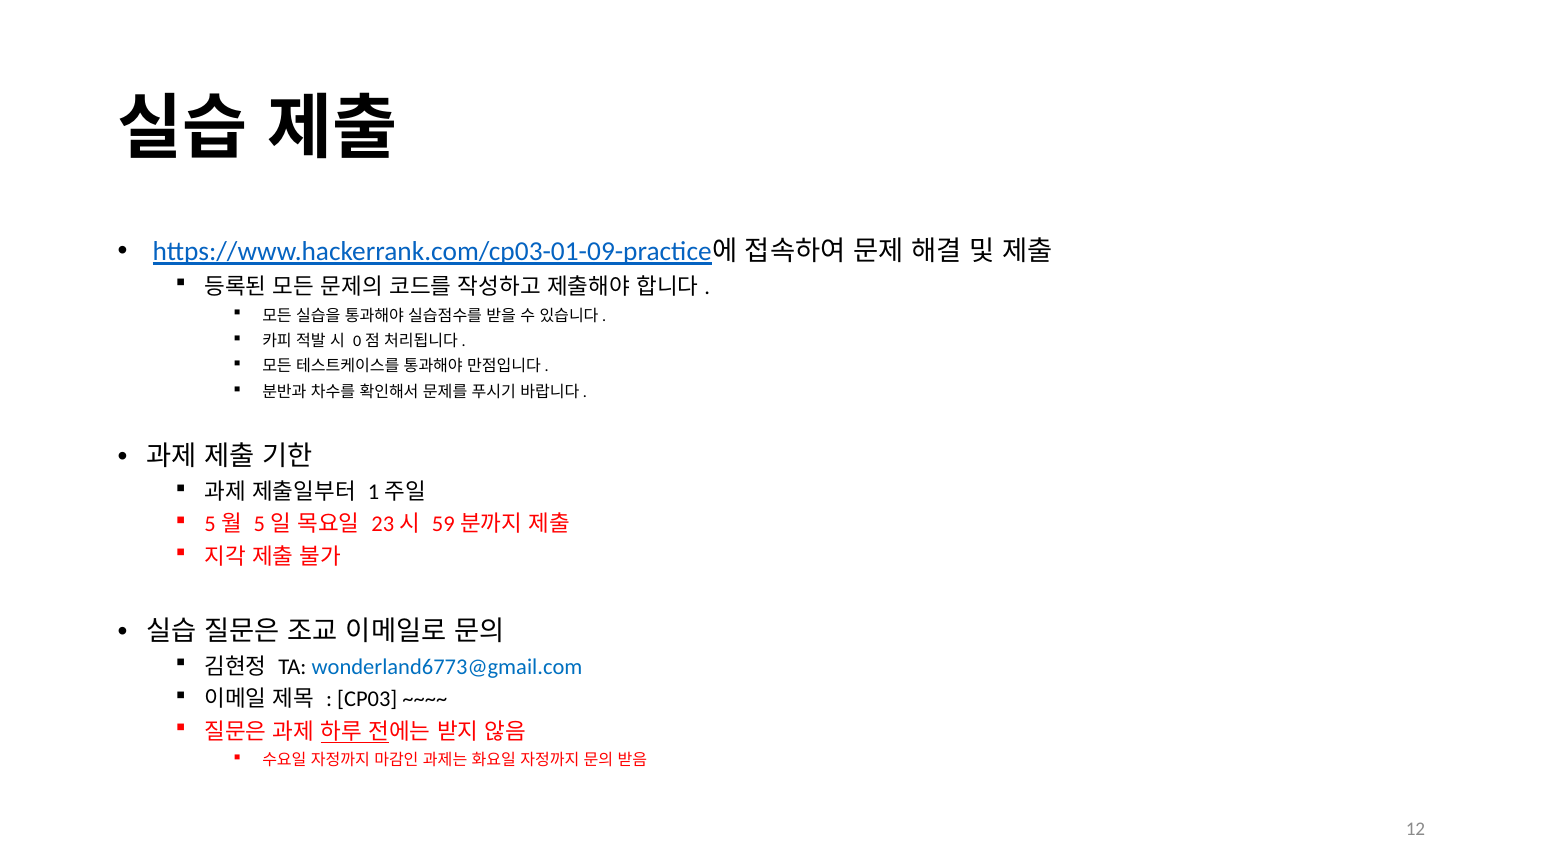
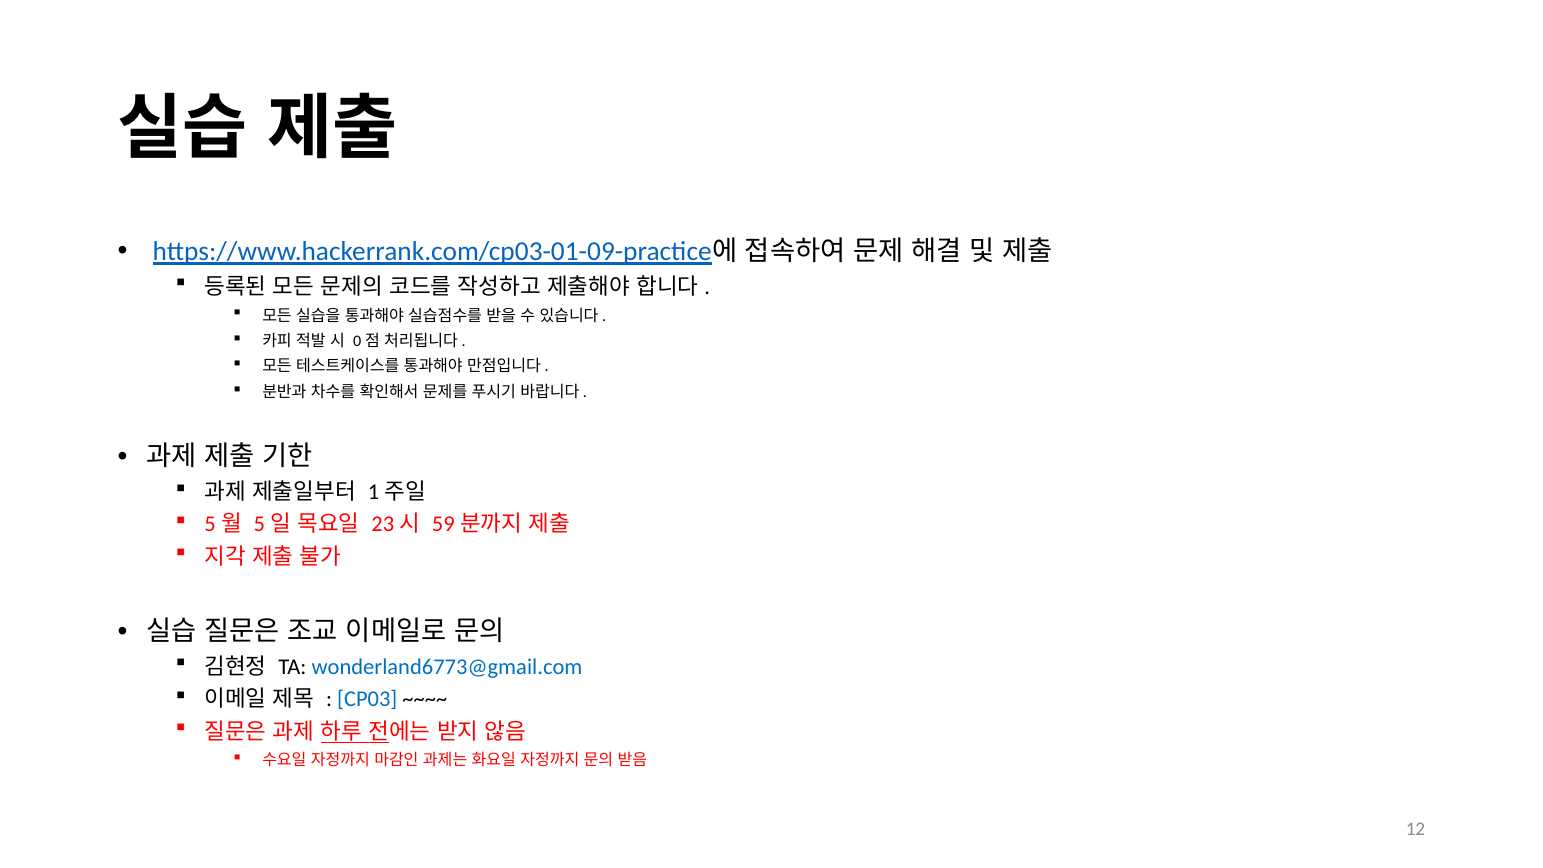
CP03 colour: black -> blue
